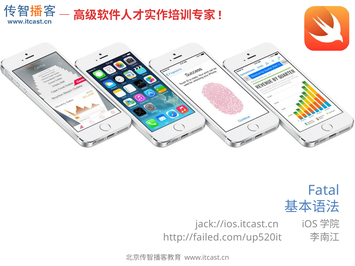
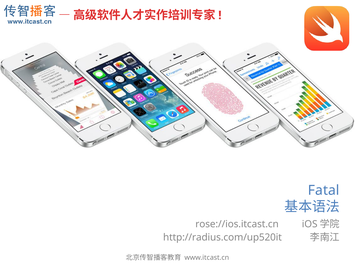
jack://ios.itcast.cn: jack://ios.itcast.cn -> rose://ios.itcast.cn
http://failed.com/up520it: http://failed.com/up520it -> http://radius.com/up520it
